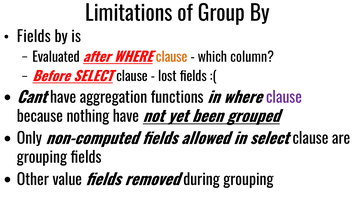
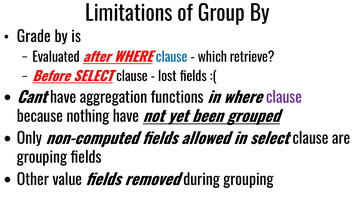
Fields at (34, 37): Fields -> Grade
clause at (172, 57) colour: orange -> blue
column: column -> retrieve
